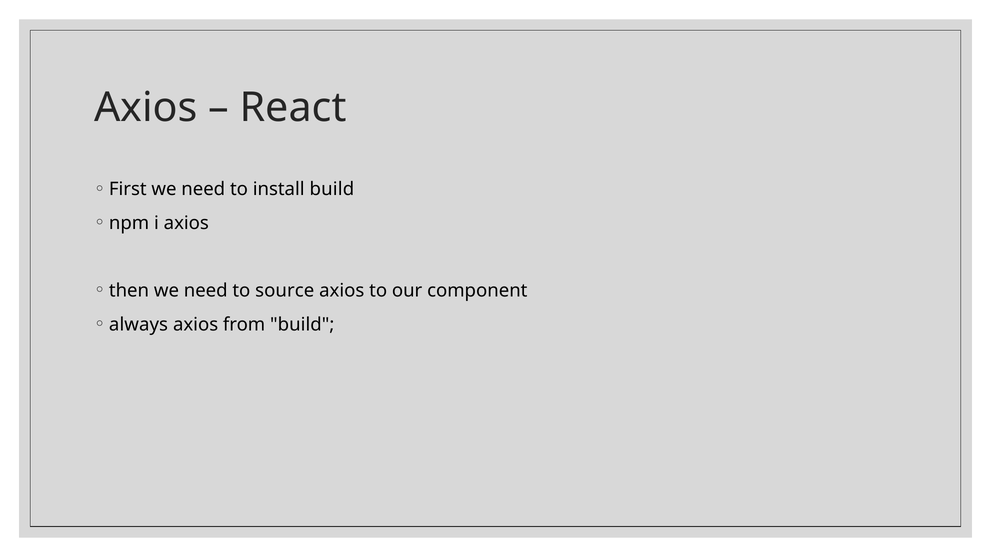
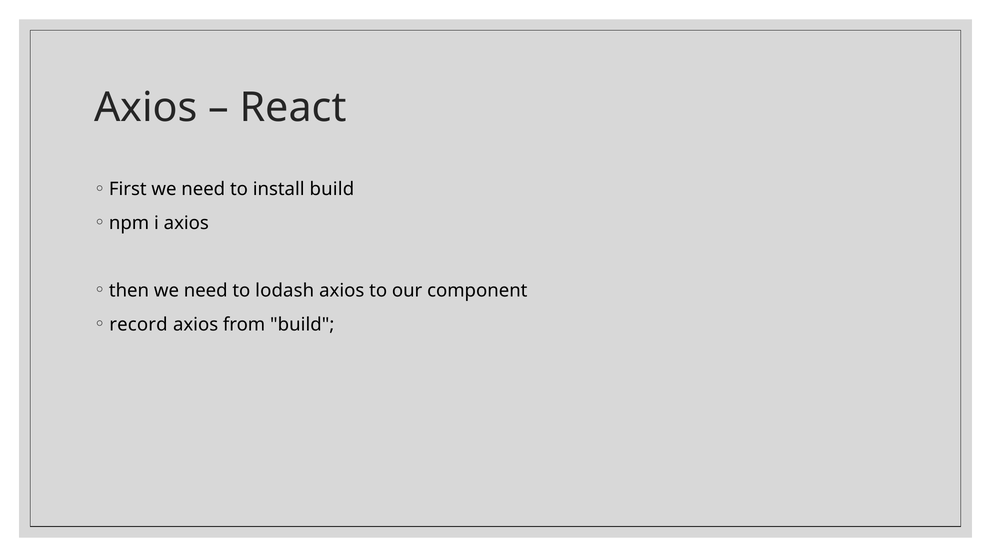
source: source -> lodash
always: always -> record
